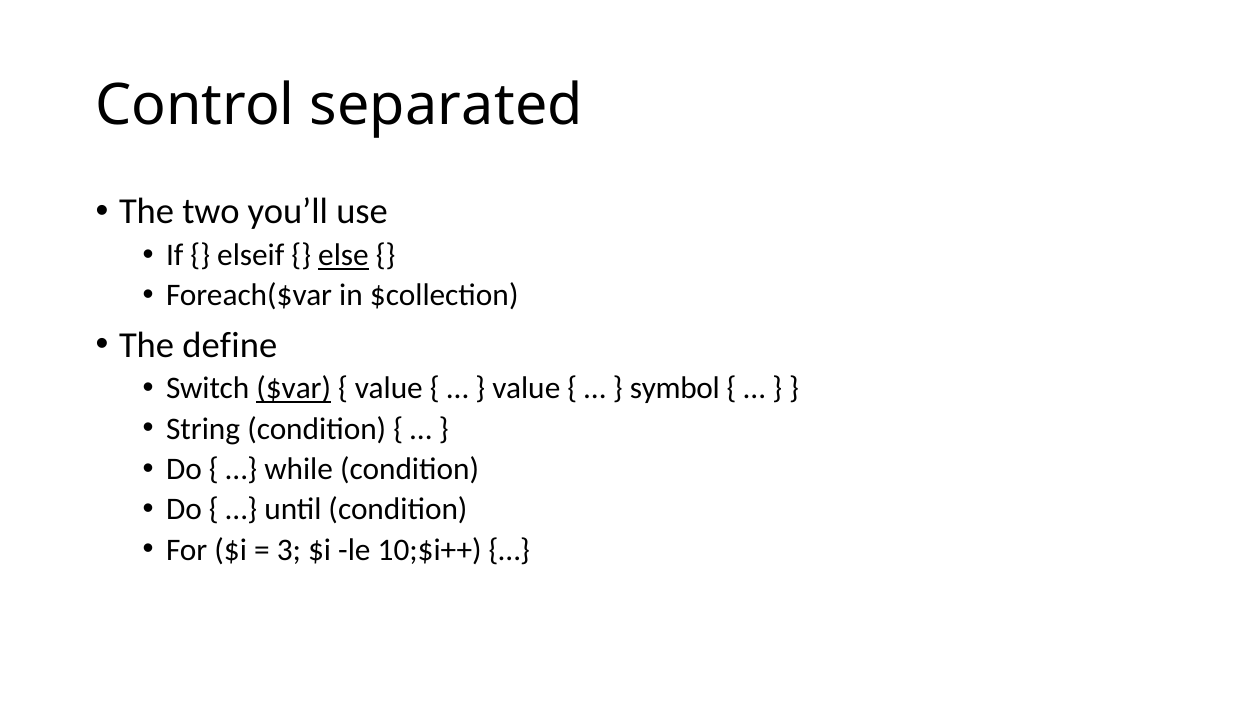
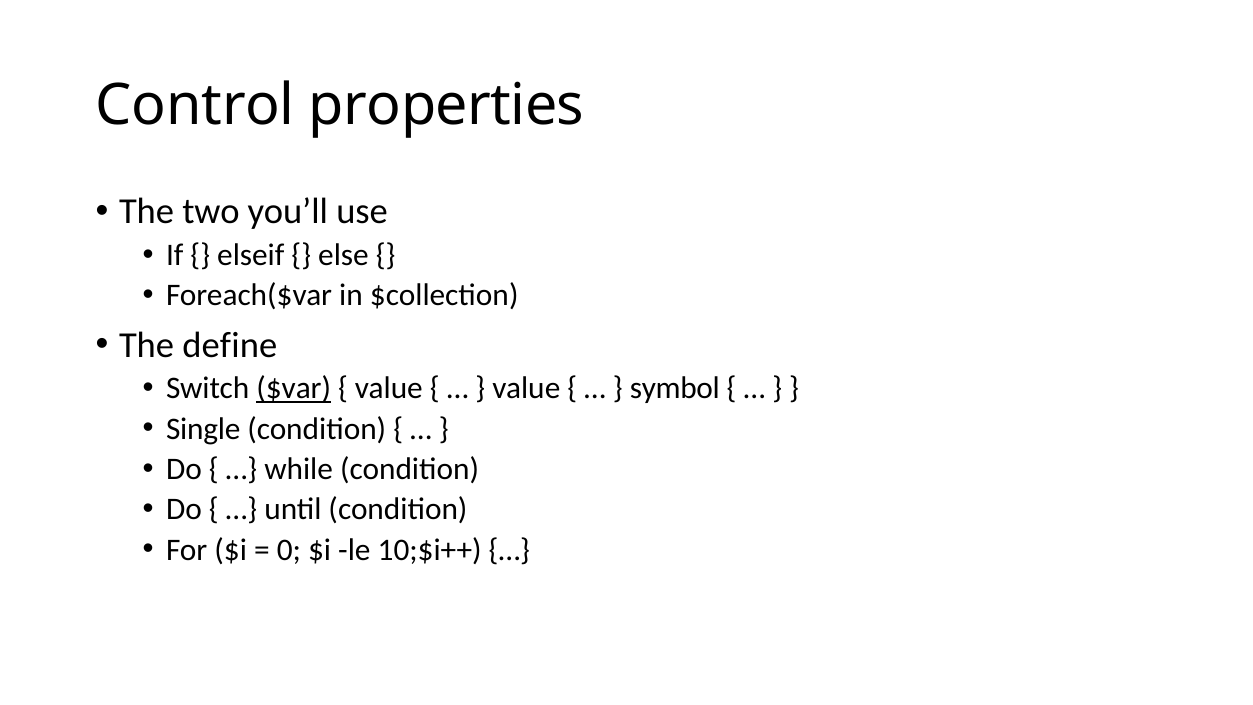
separated: separated -> properties
else underline: present -> none
String: String -> Single
3: 3 -> 0
